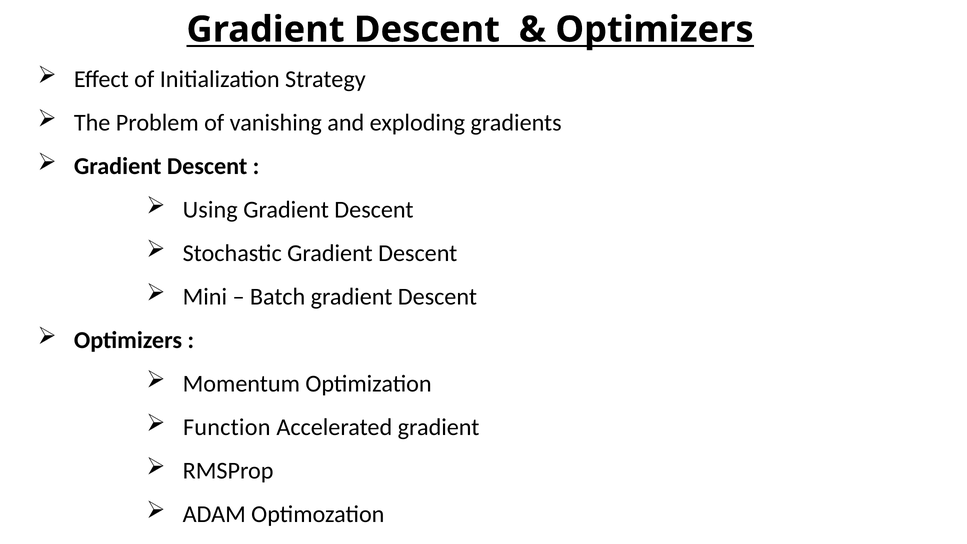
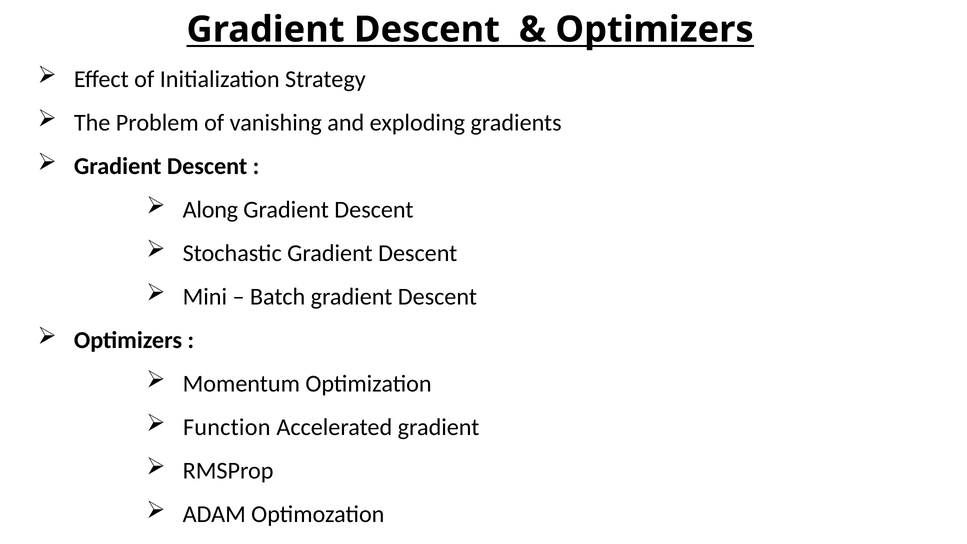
Using: Using -> Along
